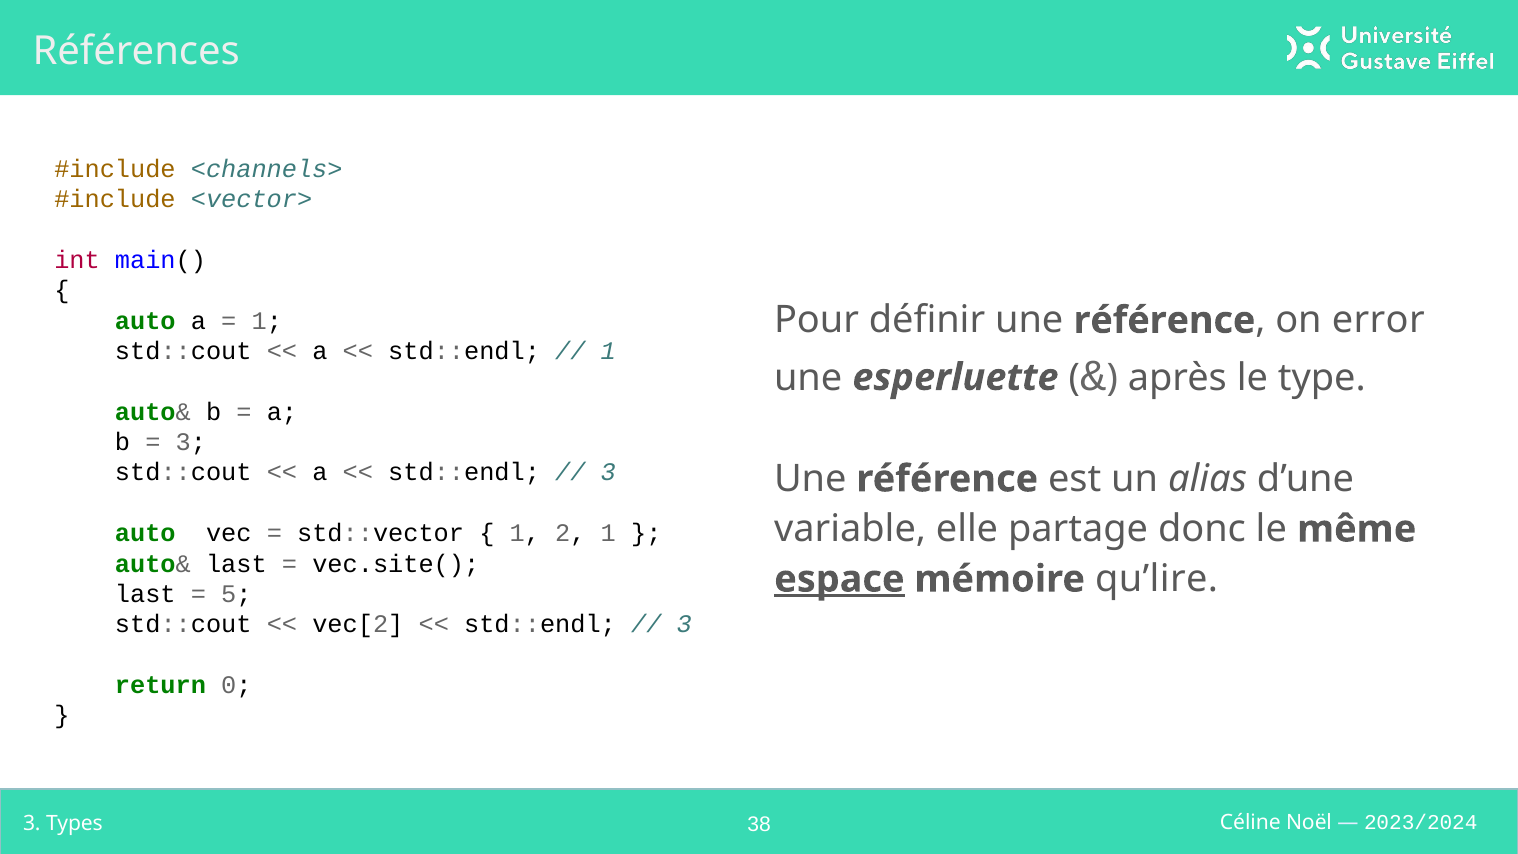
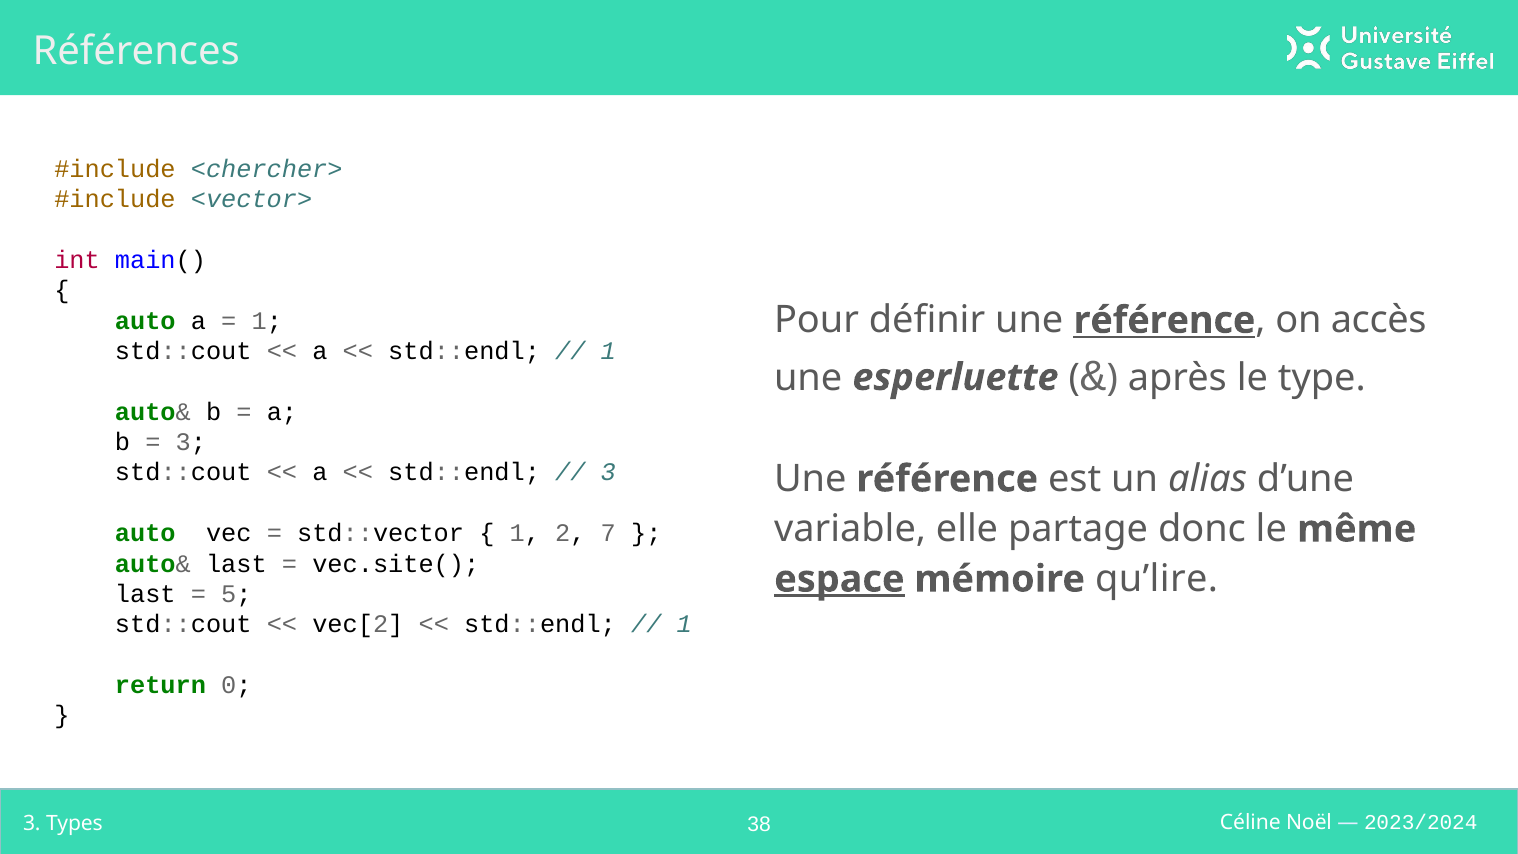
<channels>: <channels> -> <chercher>
référence at (1164, 320) underline: none -> present
error: error -> accès
2 1: 1 -> 7
3 at (684, 624): 3 -> 1
